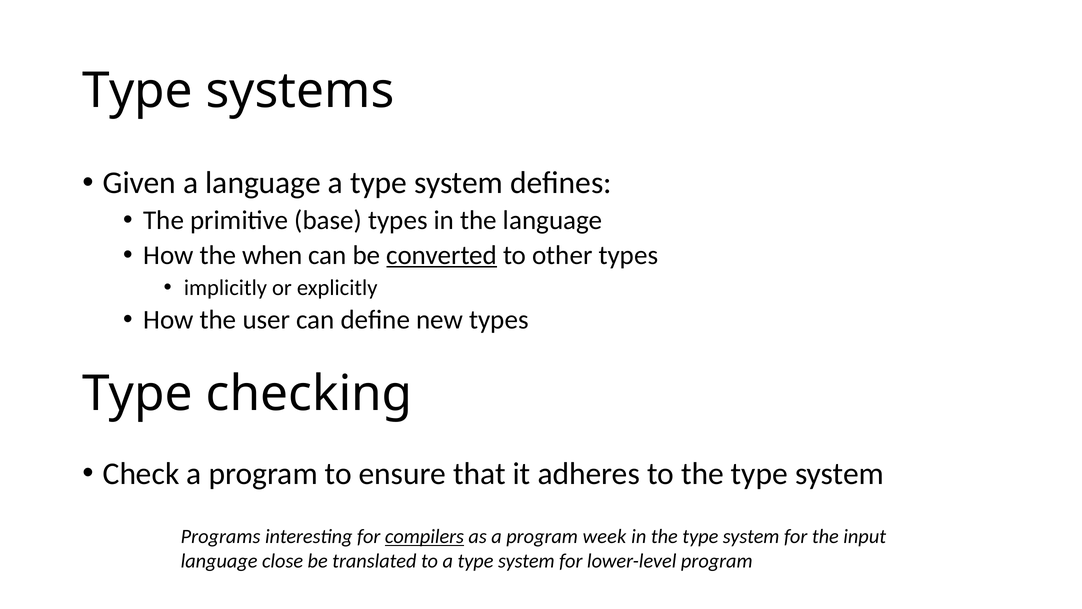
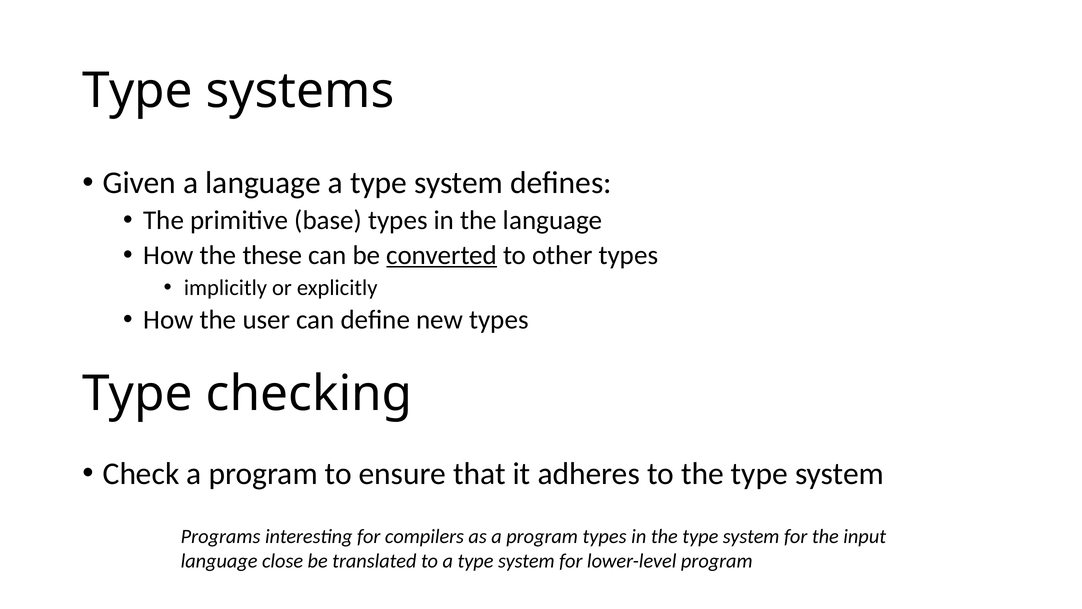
when: when -> these
compilers underline: present -> none
program week: week -> types
